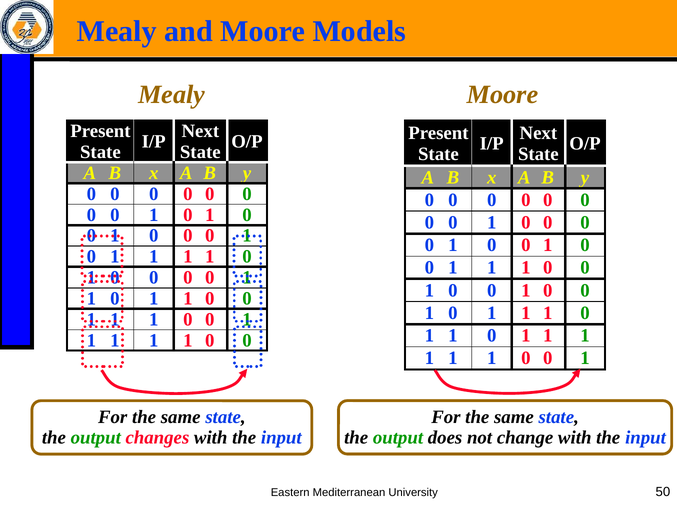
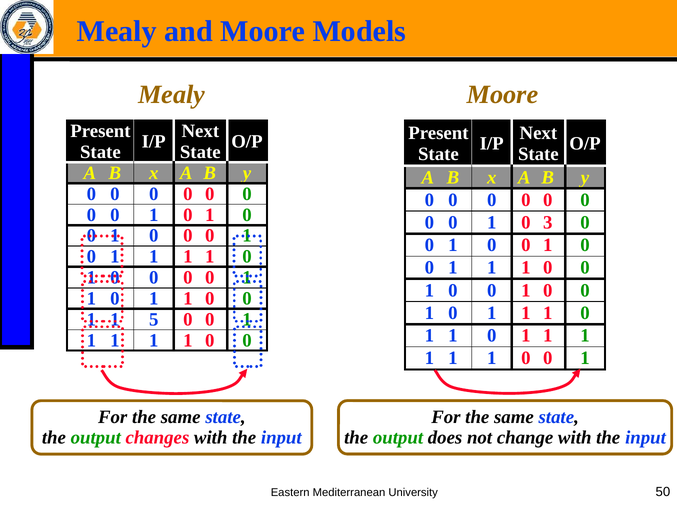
0 at (548, 222): 0 -> 3
1 at (154, 319): 1 -> 5
